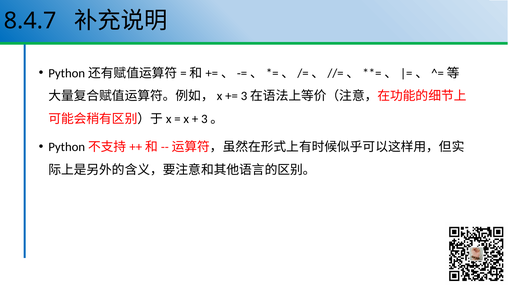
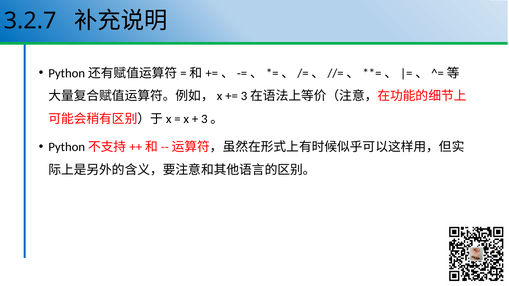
8.4.7: 8.4.7 -> 3.2.7
